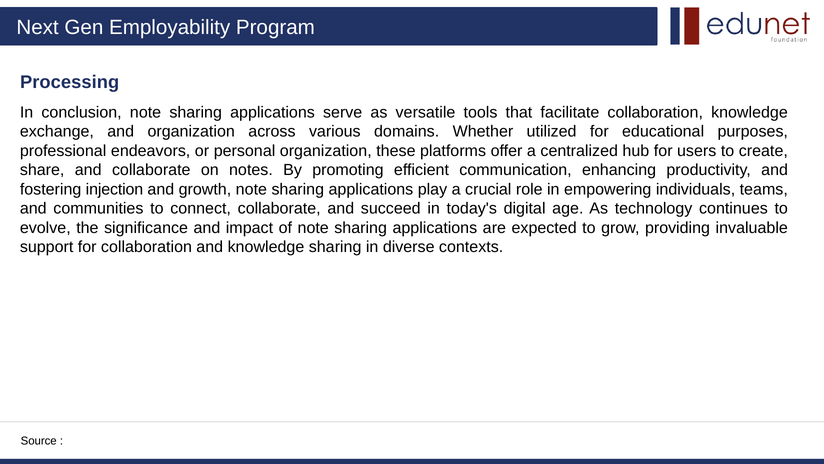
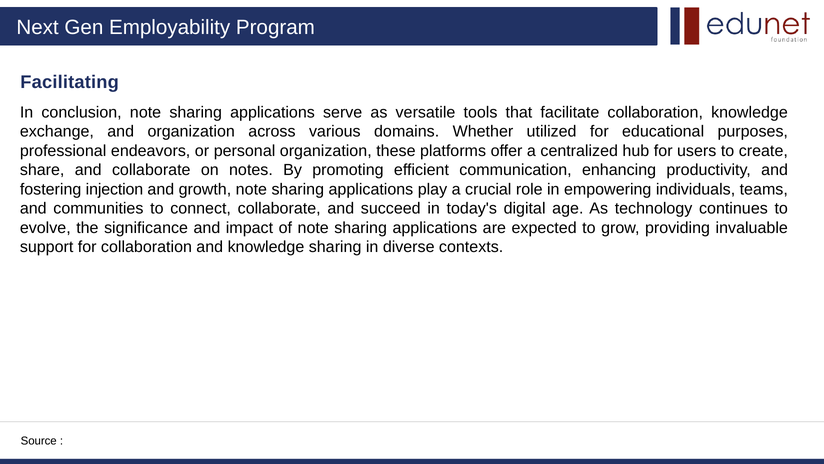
Processing: Processing -> Facilitating
